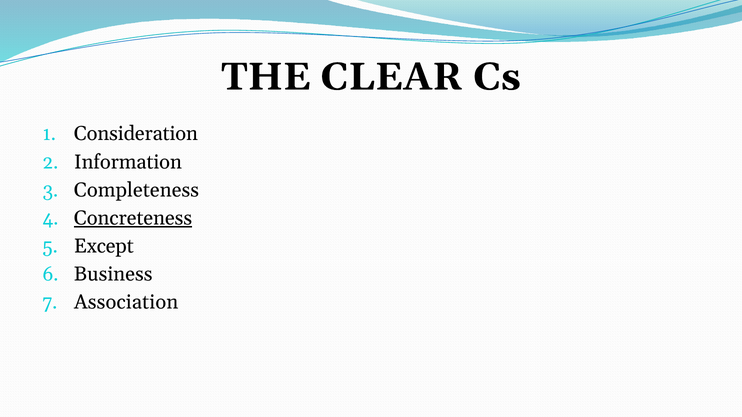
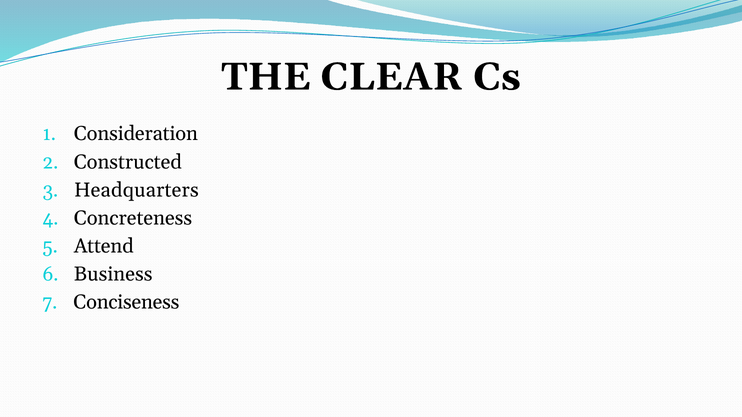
Information: Information -> Constructed
Completeness: Completeness -> Headquarters
Concreteness underline: present -> none
Except: Except -> Attend
Association: Association -> Conciseness
